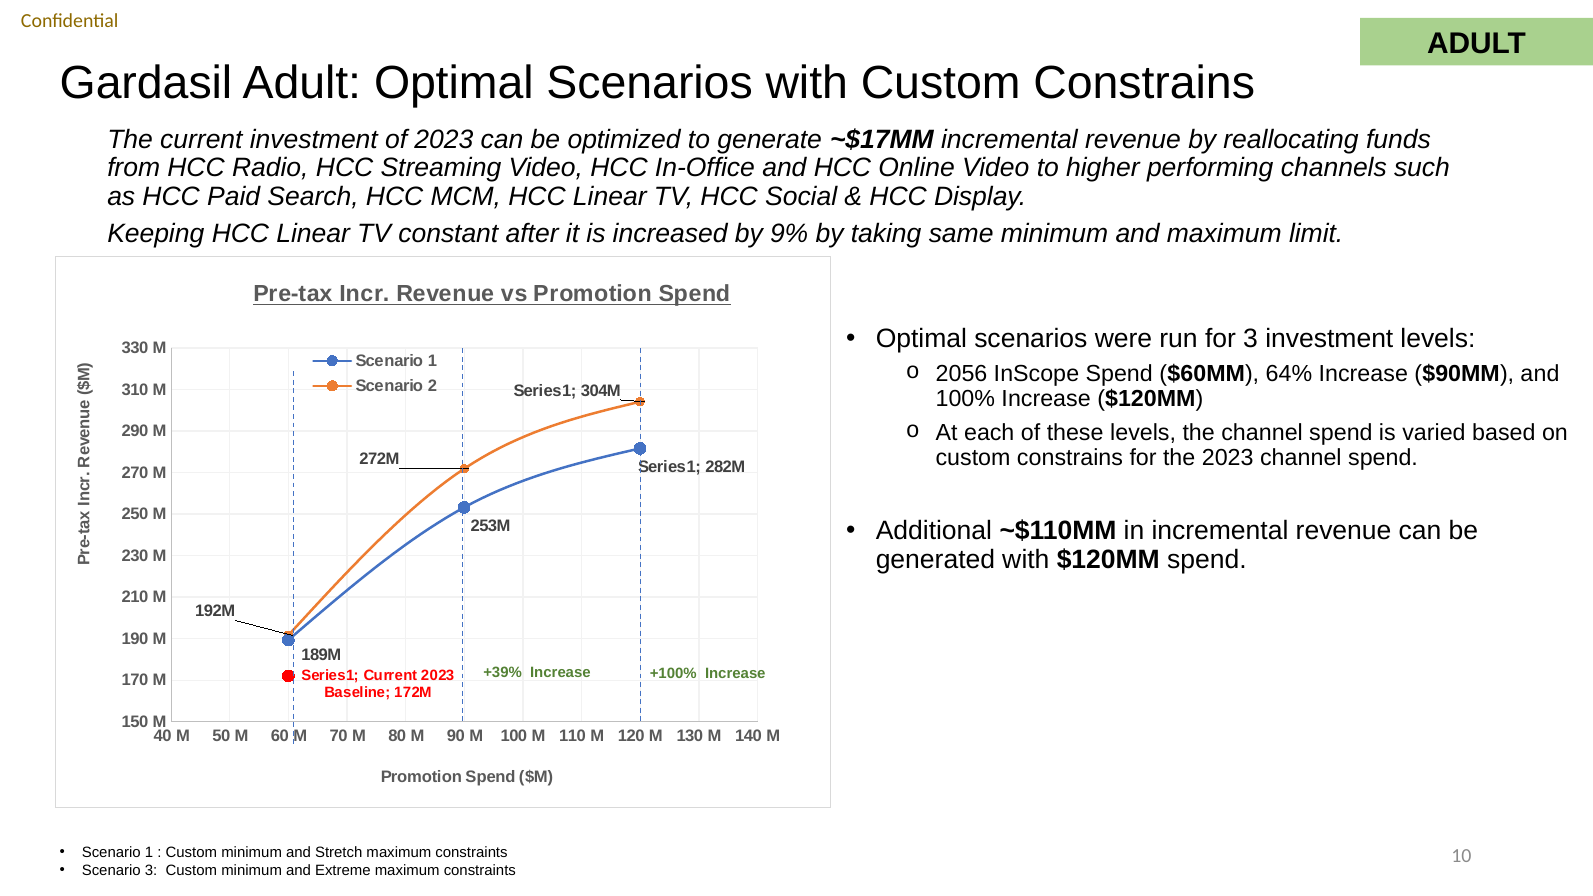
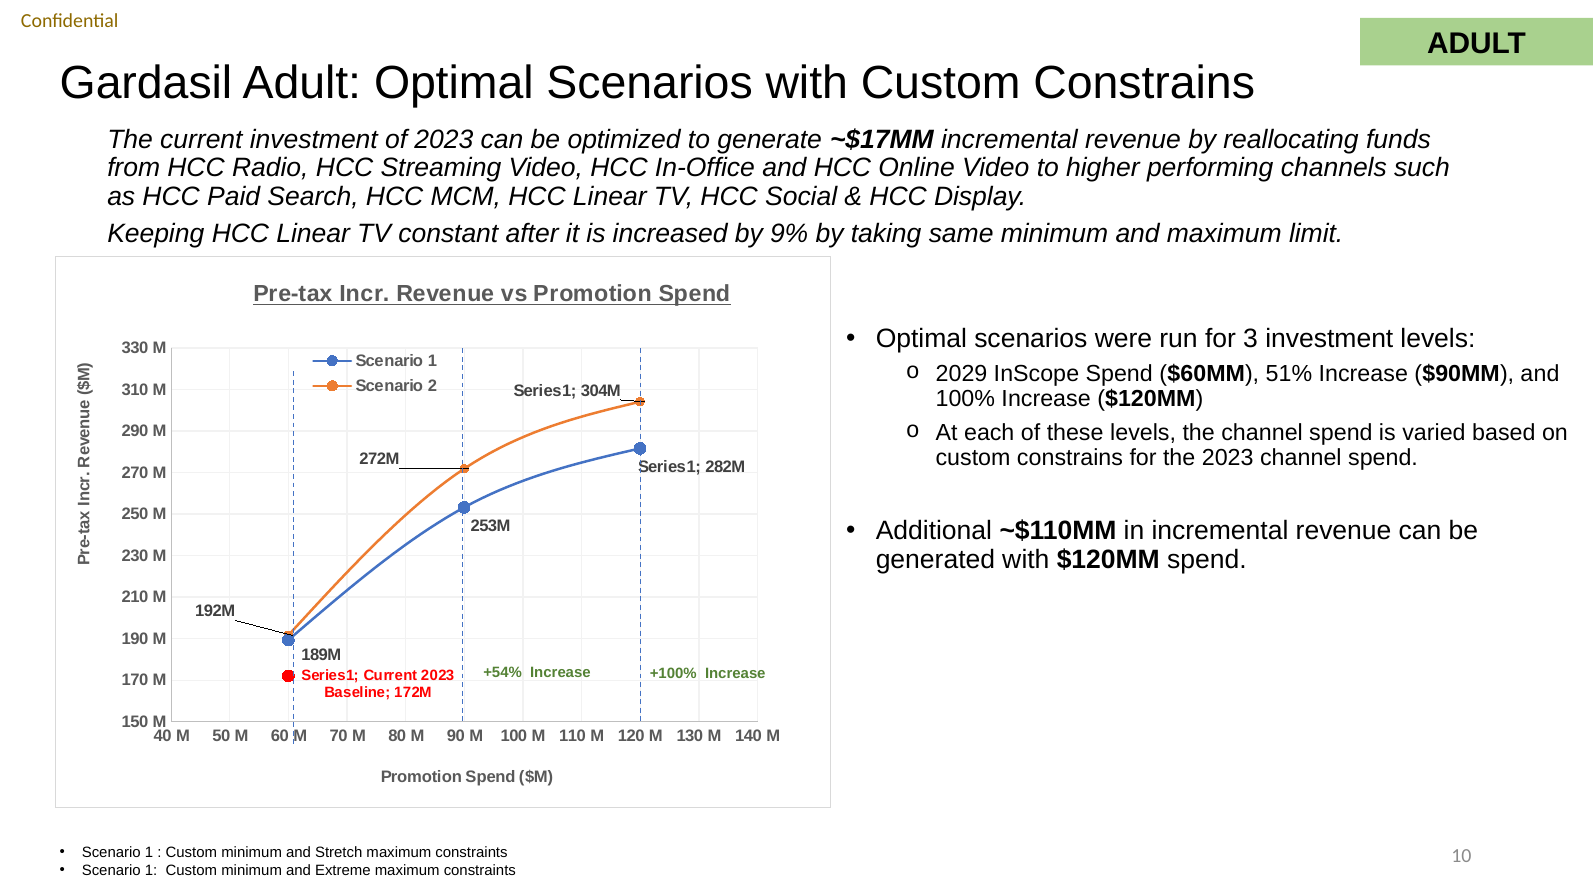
2056: 2056 -> 2029
64%: 64% -> 51%
+39%: +39% -> +54%
3 at (151, 870): 3 -> 1
